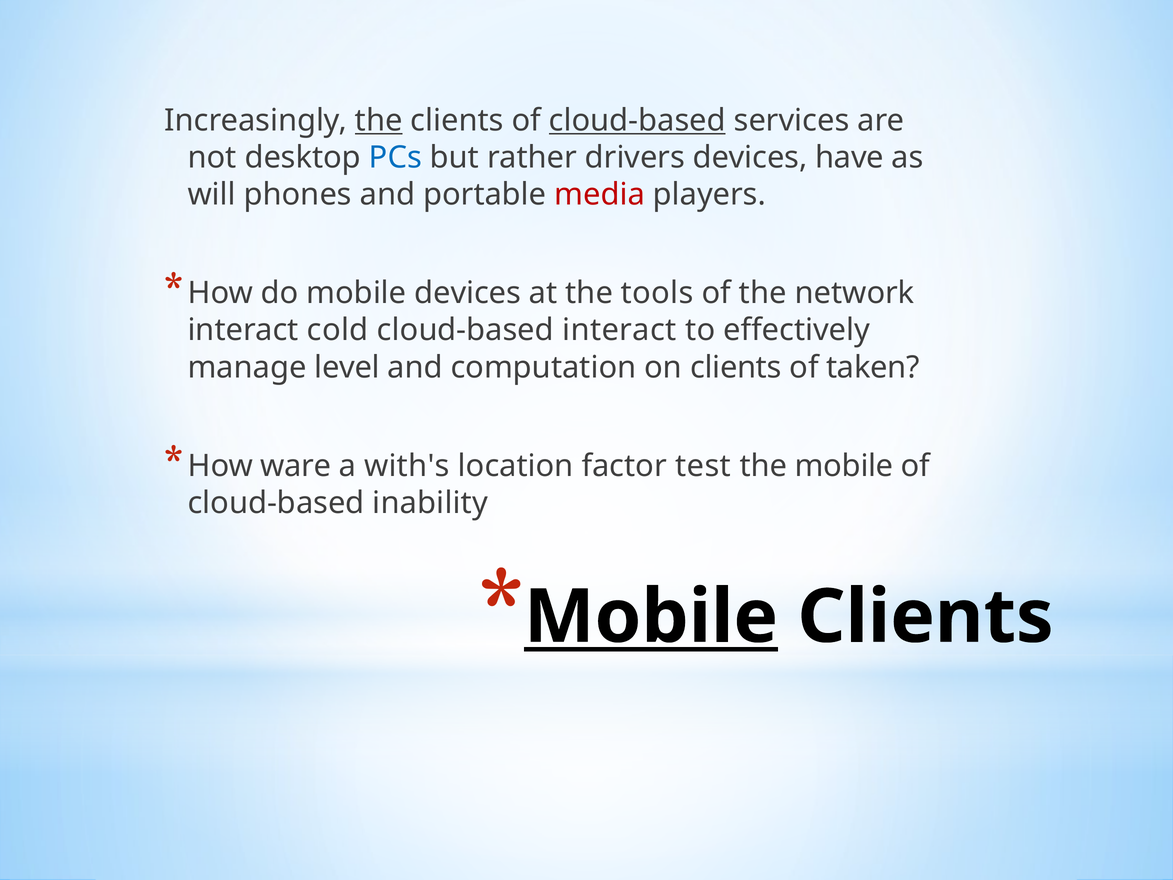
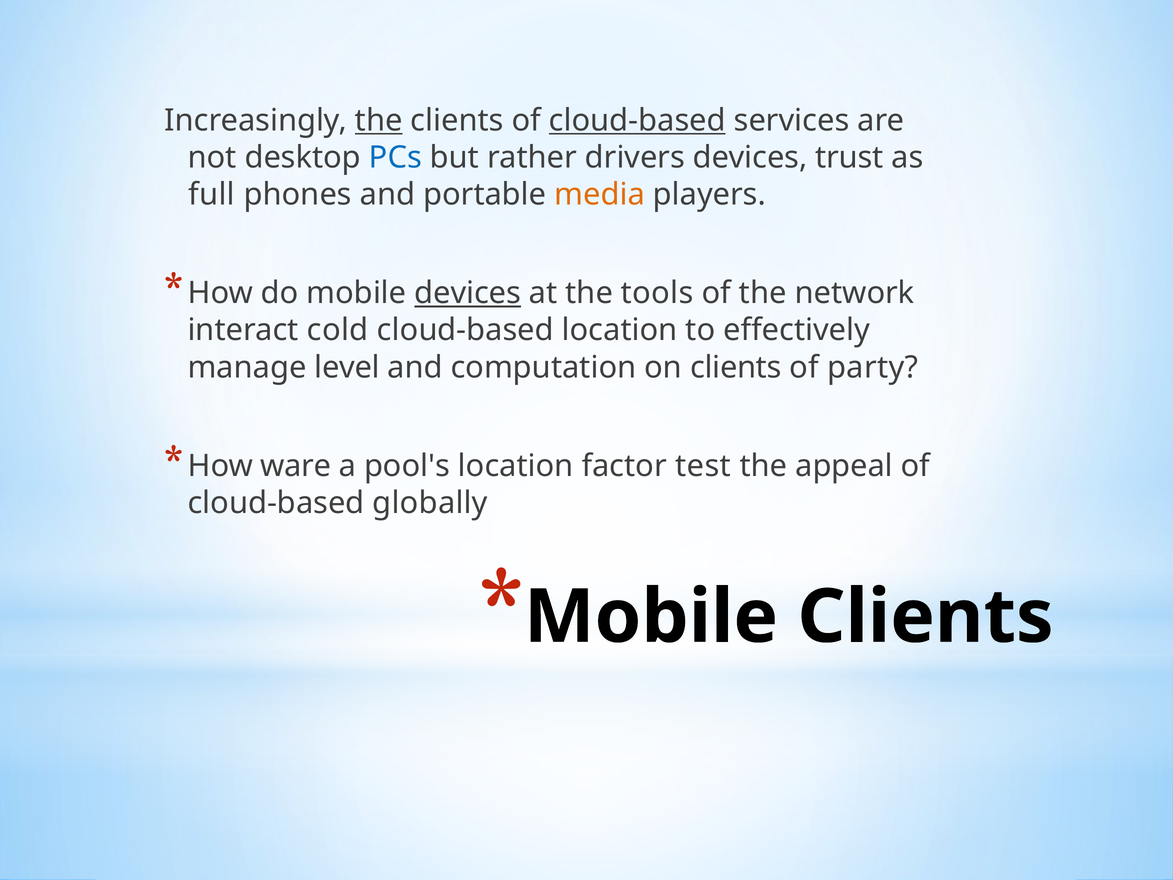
have: have -> trust
will: will -> full
media colour: red -> orange
devices at (468, 293) underline: none -> present
cloud-based interact: interact -> location
taken: taken -> party
with's: with's -> pool's
the mobile: mobile -> appeal
inability: inability -> globally
Mobile at (651, 617) underline: present -> none
